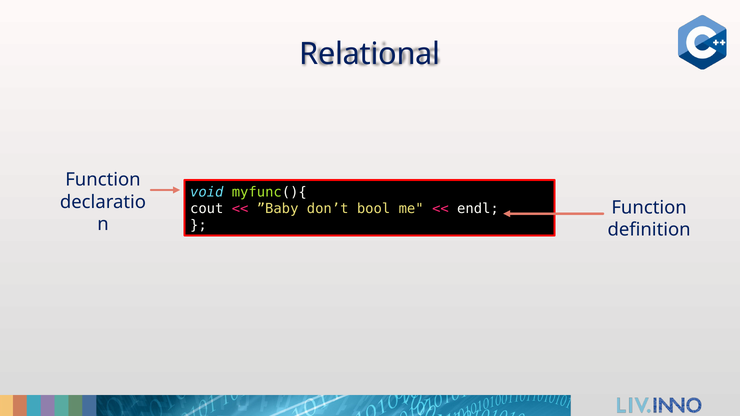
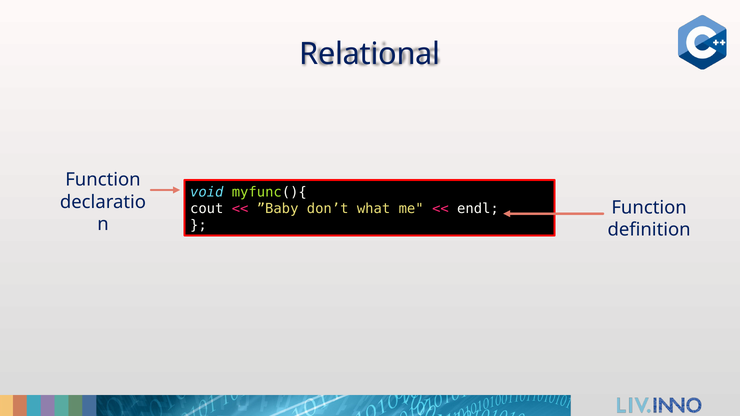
bool: bool -> what
